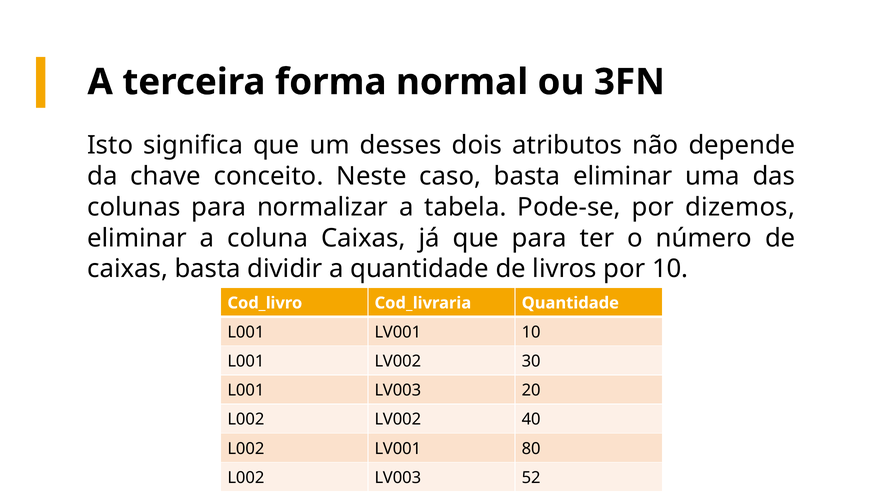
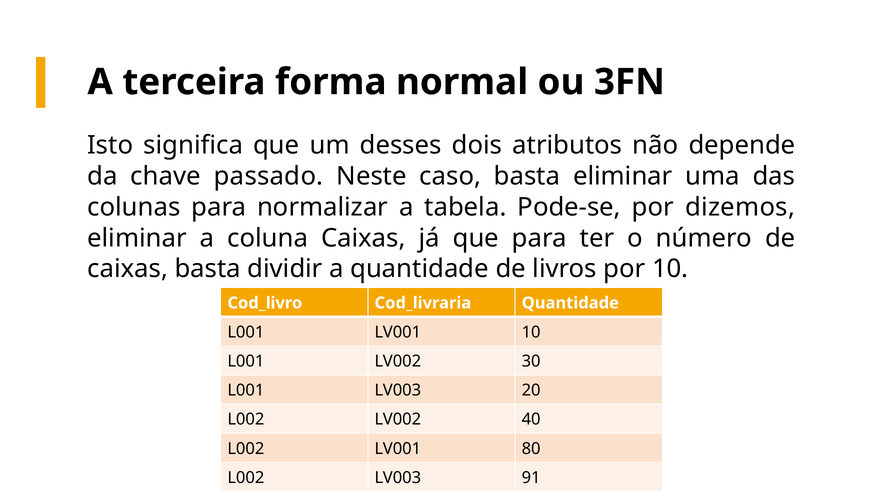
conceito: conceito -> passado
52: 52 -> 91
